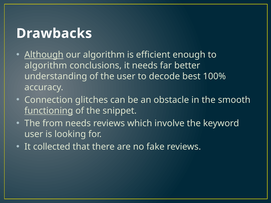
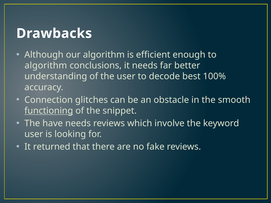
Although underline: present -> none
from: from -> have
collected: collected -> returned
